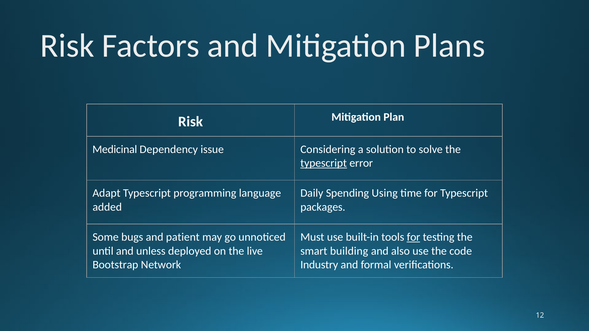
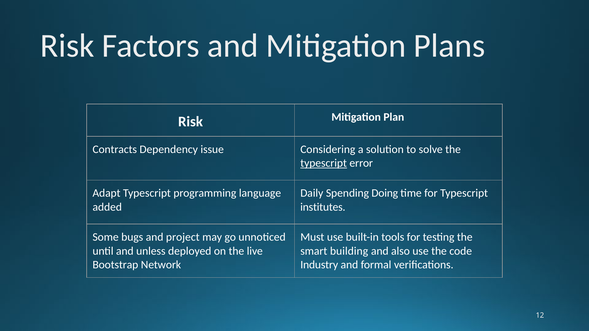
Medicinal: Medicinal -> Contracts
Using: Using -> Doing
packages: packages -> institutes
patient: patient -> project
for at (414, 237) underline: present -> none
